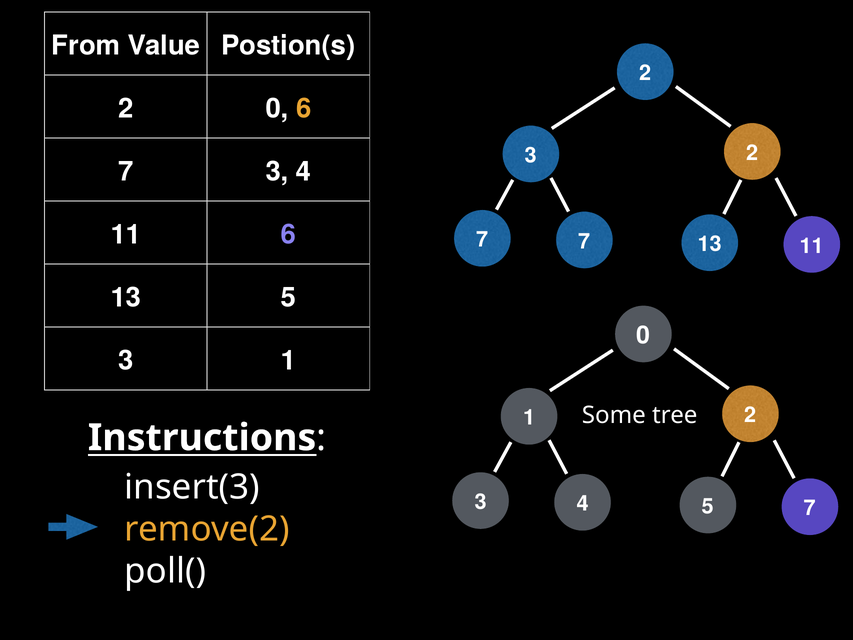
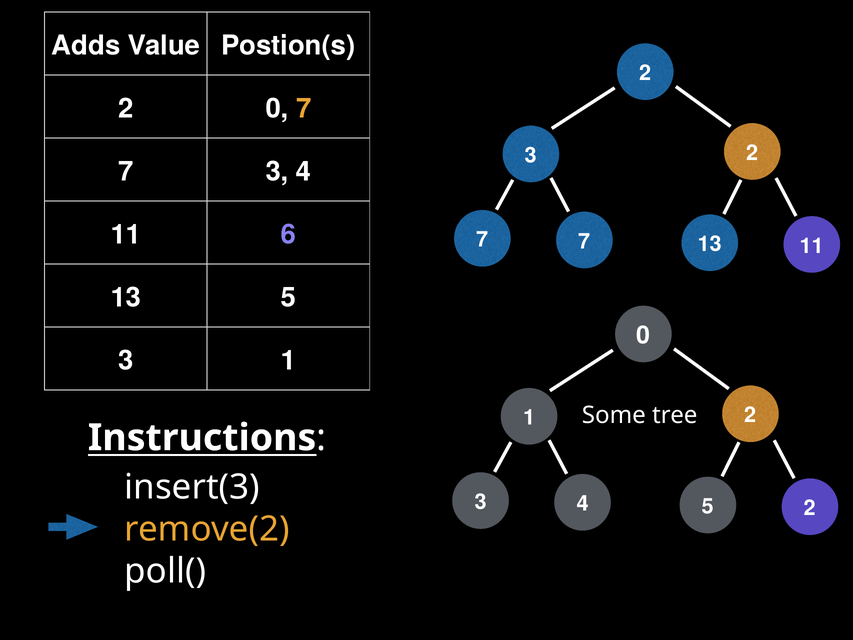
From: From -> Adds
0 6: 6 -> 7
7 at (810, 508): 7 -> 2
